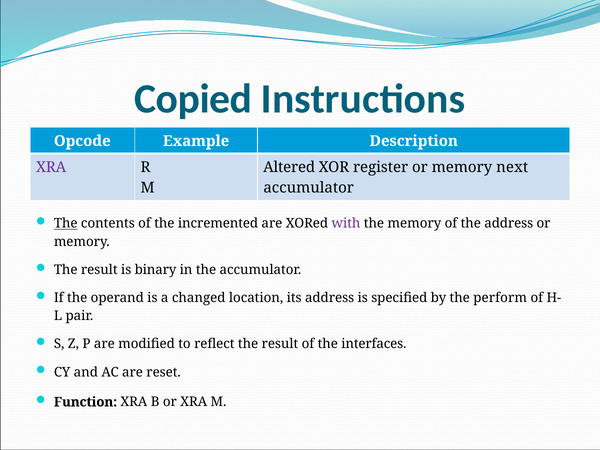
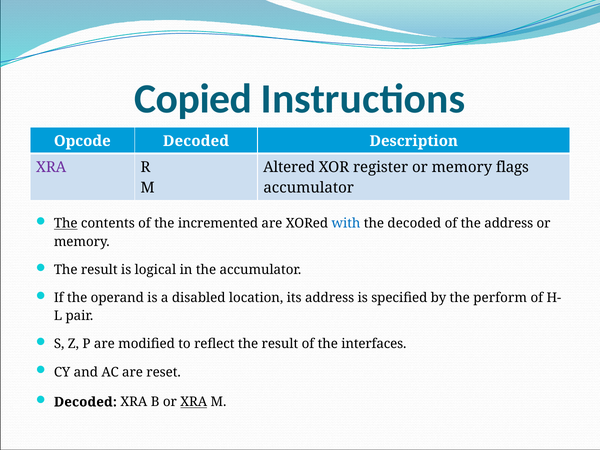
Opcode Example: Example -> Decoded
next: next -> flags
with colour: purple -> blue
the memory: memory -> decoded
binary: binary -> logical
changed: changed -> disabled
Function at (86, 402): Function -> Decoded
XRA at (194, 402) underline: none -> present
